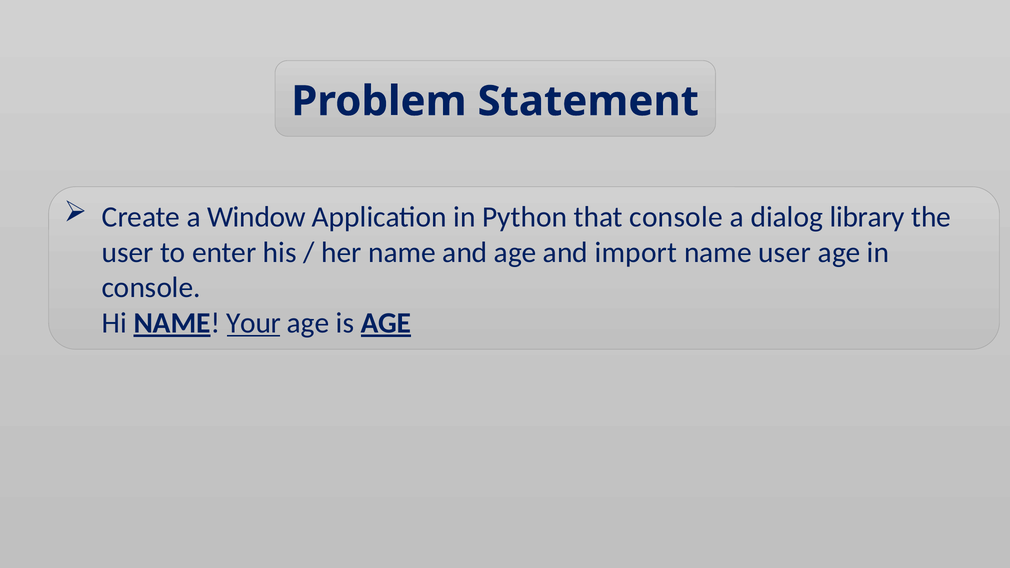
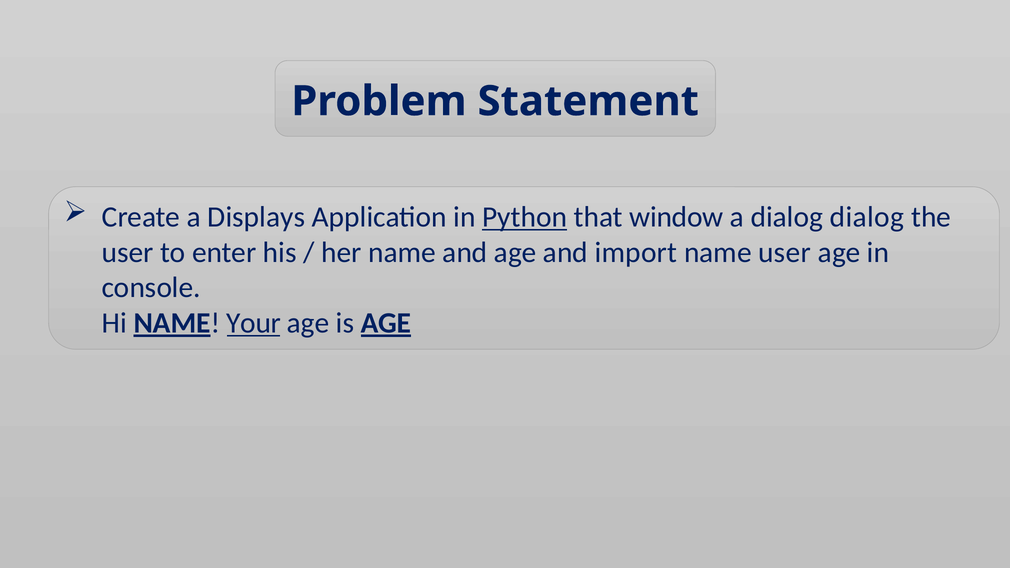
Window: Window -> Displays
Python underline: none -> present
that console: console -> window
dialog library: library -> dialog
